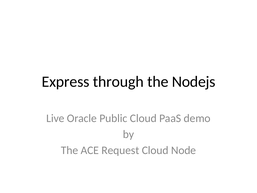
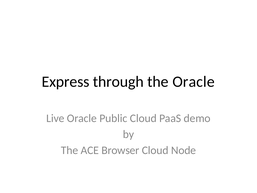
the Nodejs: Nodejs -> Oracle
Request: Request -> Browser
